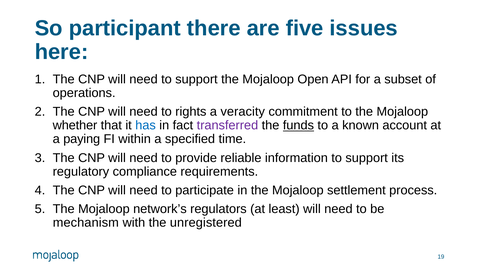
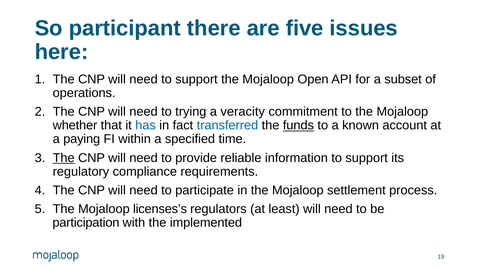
rights: rights -> trying
transferred colour: purple -> blue
The at (64, 158) underline: none -> present
network’s: network’s -> licenses’s
mechanism: mechanism -> participation
unregistered: unregistered -> implemented
